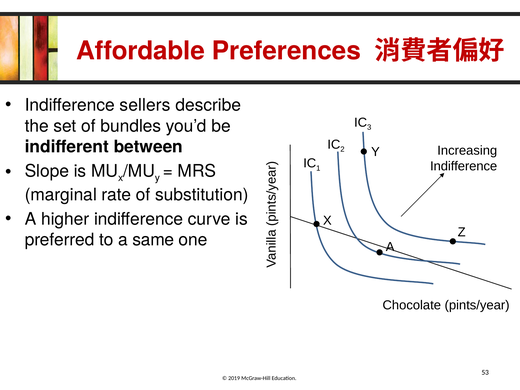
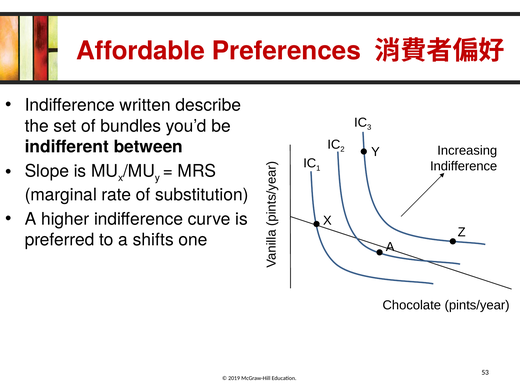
sellers: sellers -> written
same: same -> shifts
